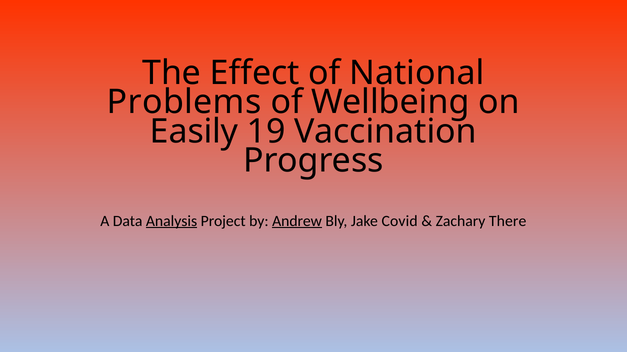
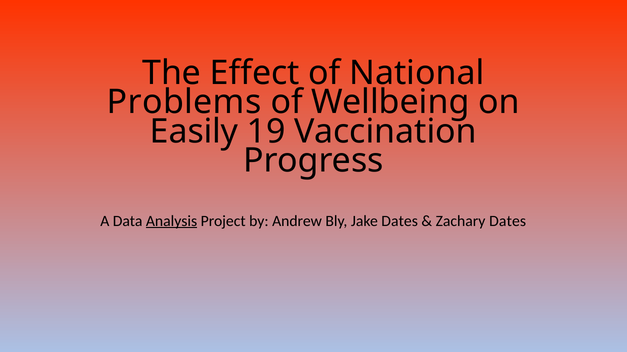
Andrew underline: present -> none
Jake Covid: Covid -> Dates
Zachary There: There -> Dates
